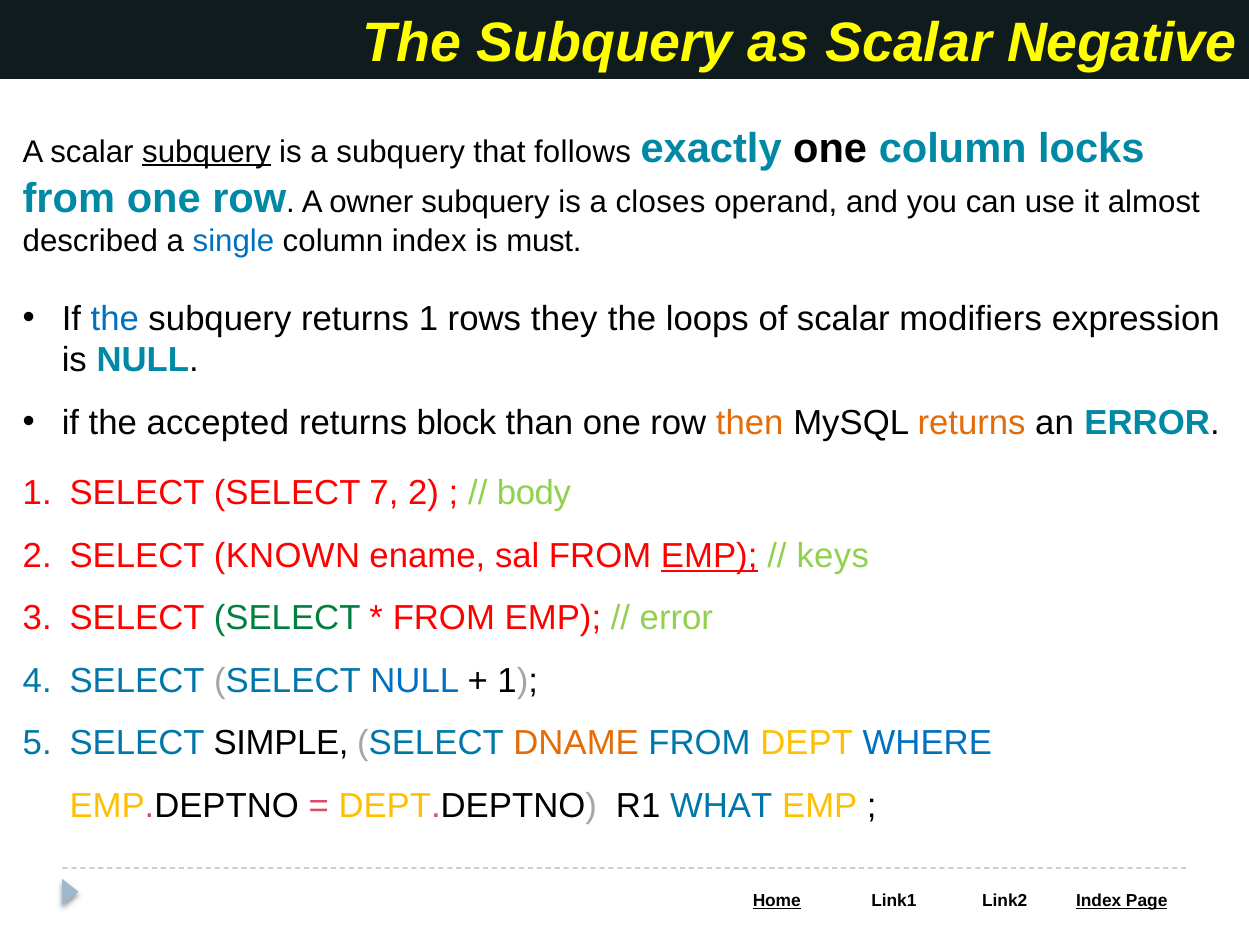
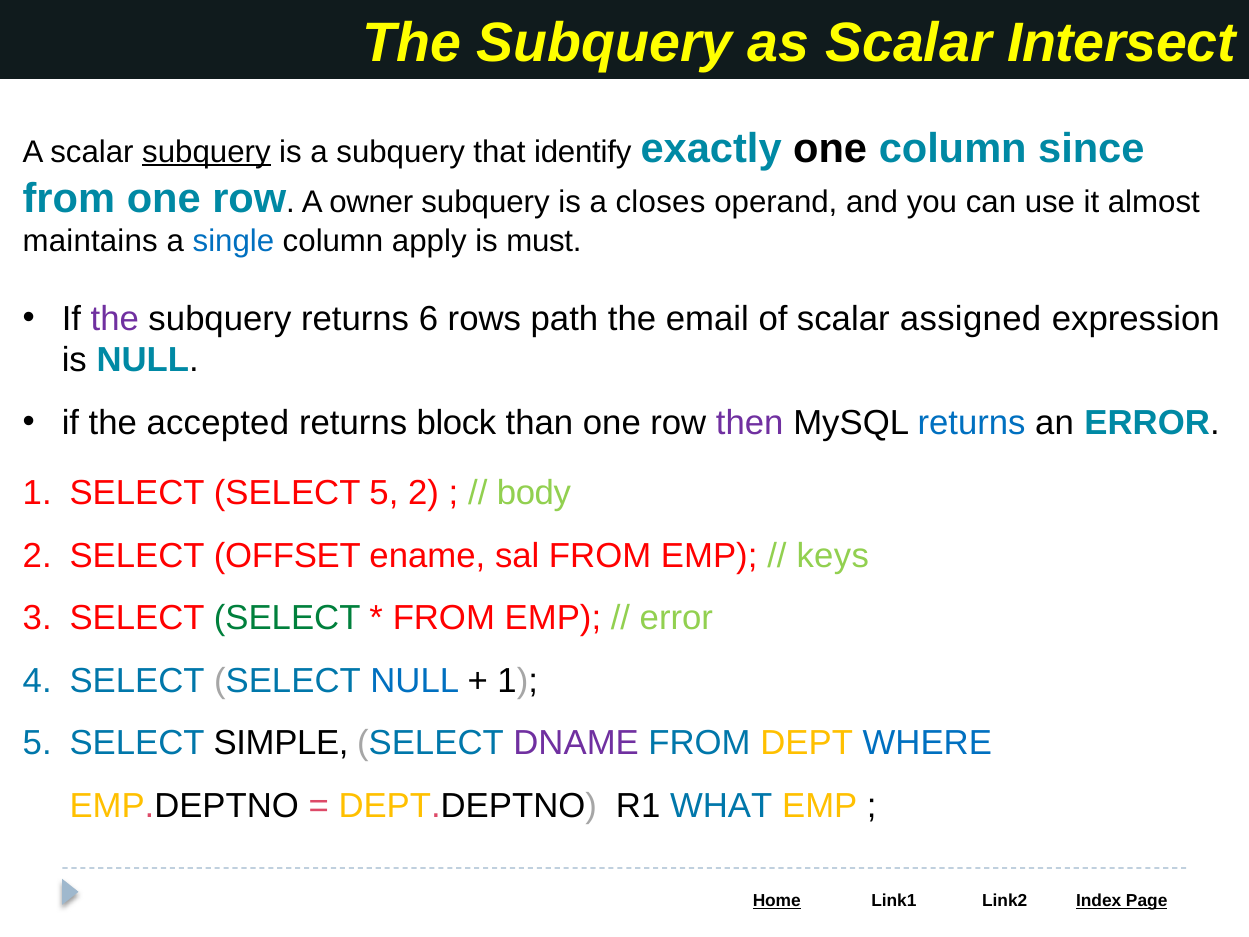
Negative: Negative -> Intersect
follows: follows -> identify
locks: locks -> since
described: described -> maintains
column index: index -> apply
the at (115, 319) colour: blue -> purple
returns 1: 1 -> 6
they: they -> path
loops: loops -> email
modifiers: modifiers -> assigned
then colour: orange -> purple
returns at (972, 423) colour: orange -> blue
SELECT 7: 7 -> 5
KNOWN: KNOWN -> OFFSET
EMP at (709, 556) underline: present -> none
DNAME colour: orange -> purple
